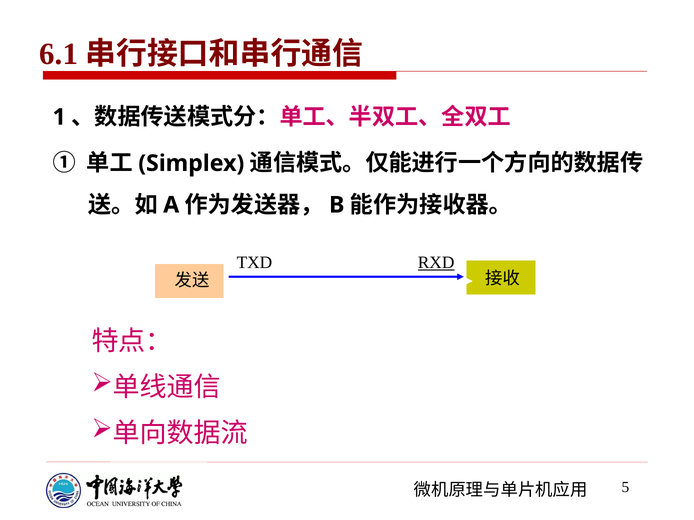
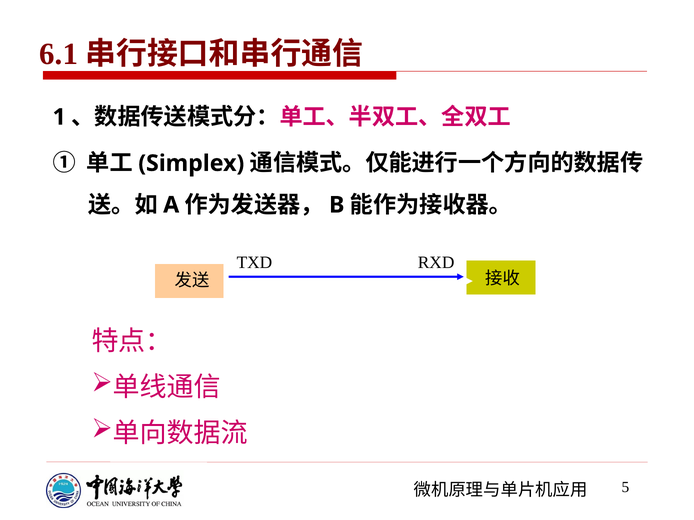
RXD underline: present -> none
